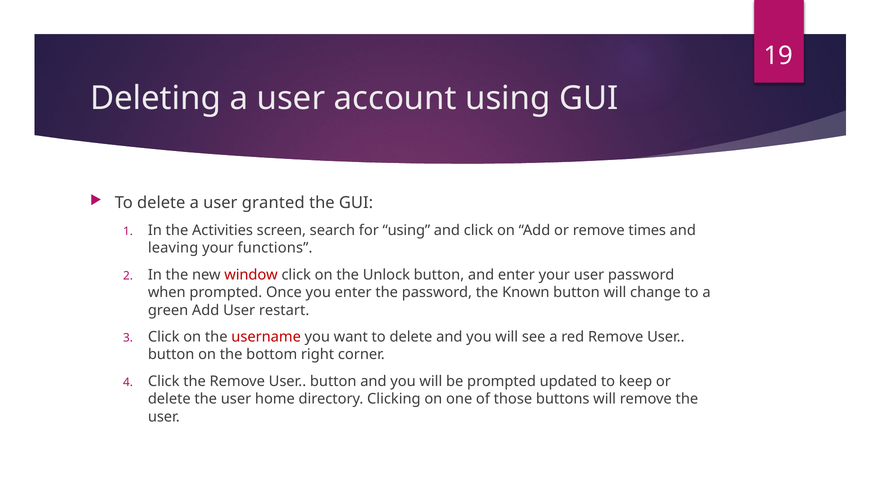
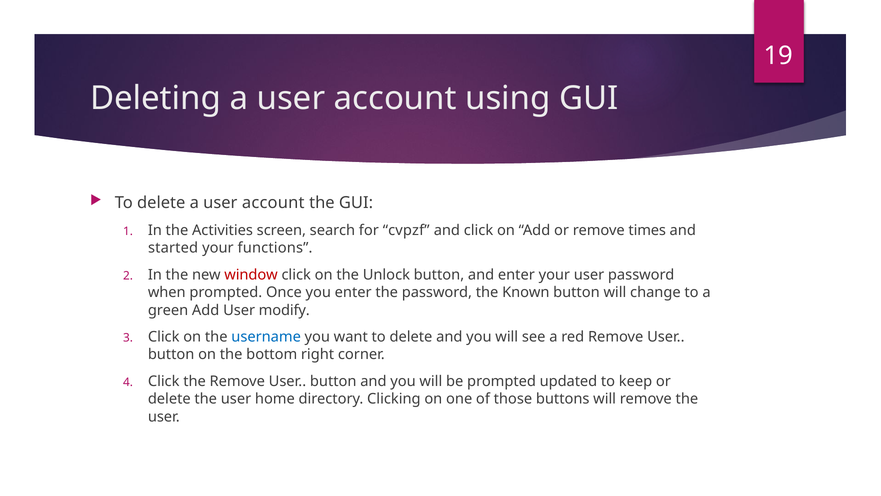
delete a user granted: granted -> account
for using: using -> cvpzf
leaving: leaving -> started
restart: restart -> modify
username colour: red -> blue
